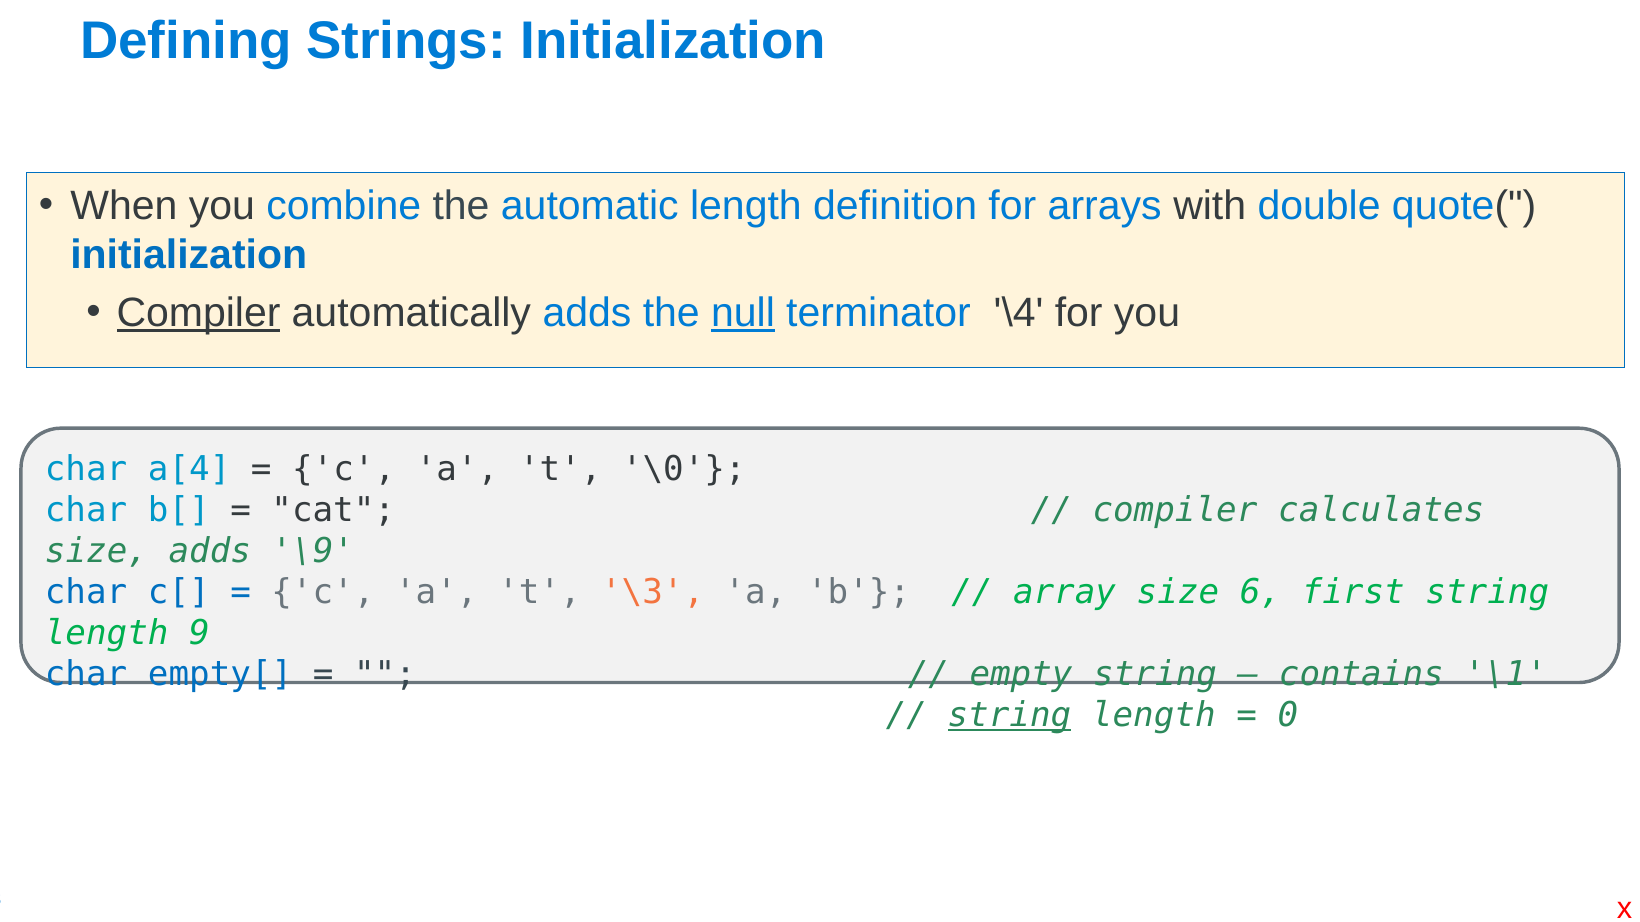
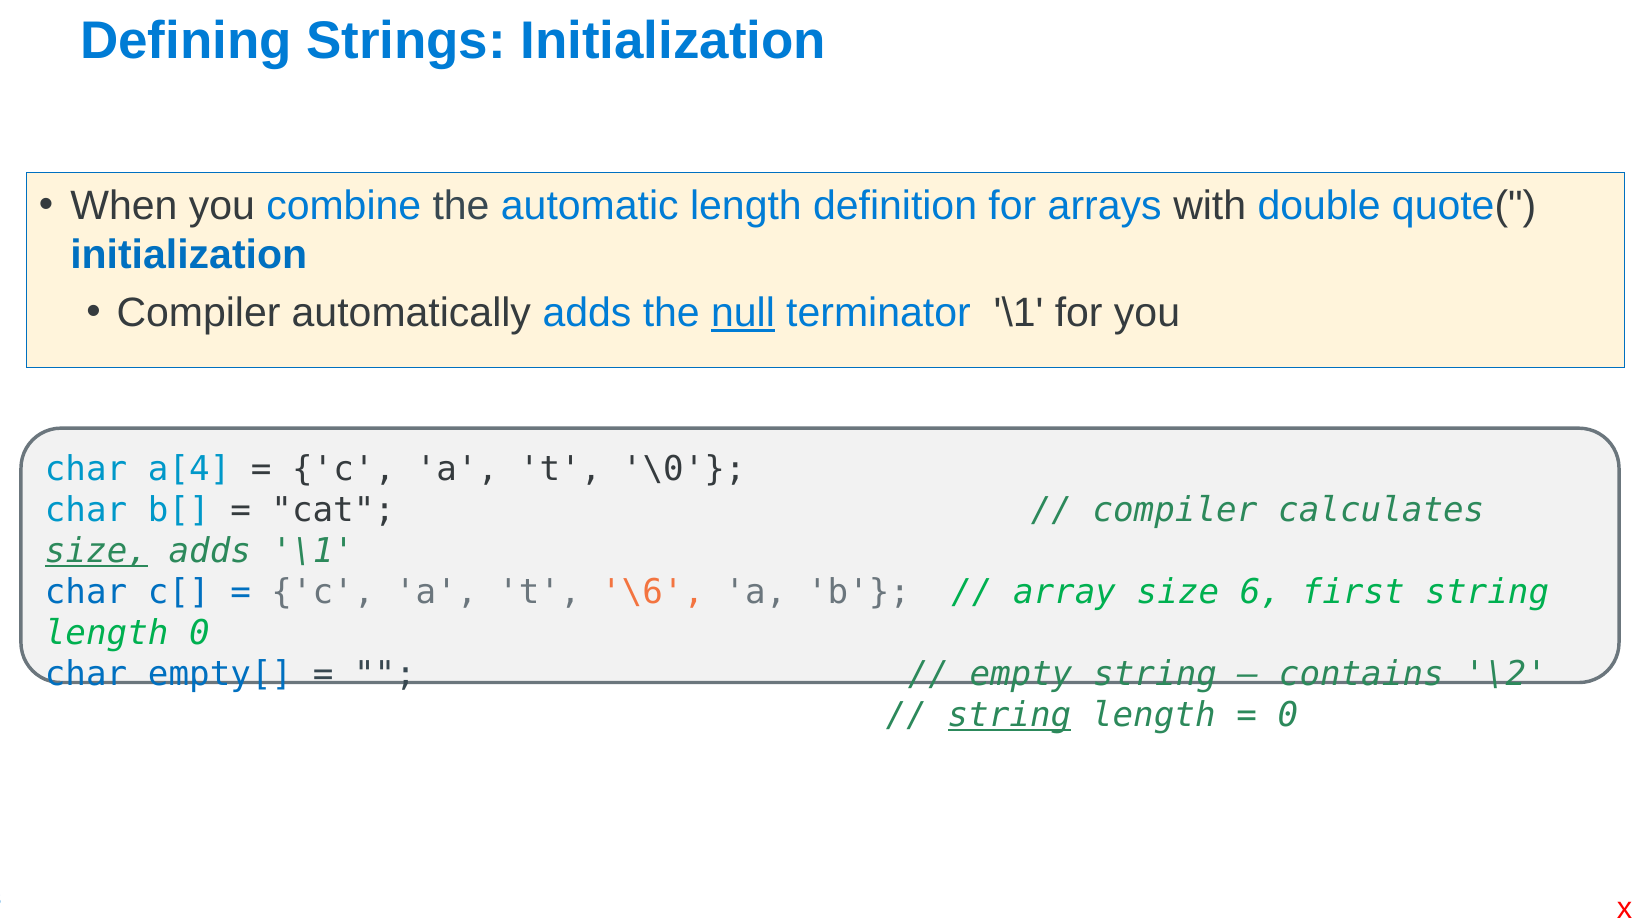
Compiler at (198, 313) underline: present -> none
terminator \4: \4 -> \1
size at (96, 551) underline: none -> present
adds \9: \9 -> \1
\3: \3 -> \6
length 9: 9 -> 0
\1: \1 -> \2
